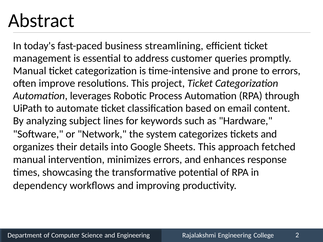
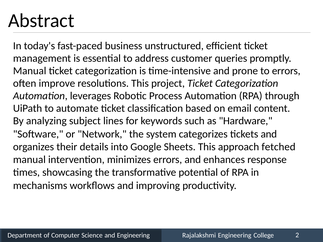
streamlining: streamlining -> unstructured
dependency: dependency -> mechanisms
